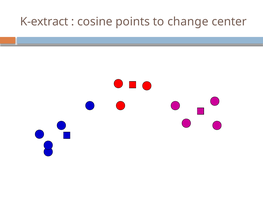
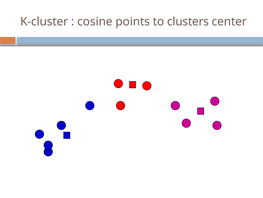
K-extract: K-extract -> K-cluster
change: change -> clusters
